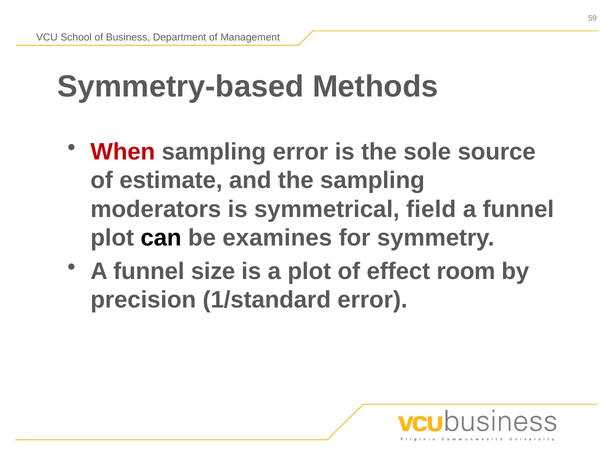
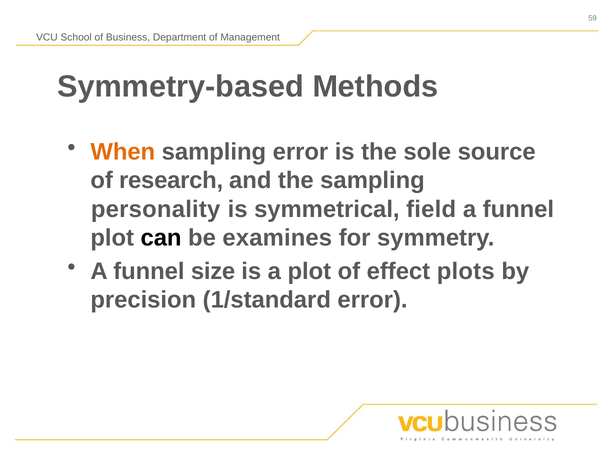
When colour: red -> orange
estimate: estimate -> research
moderators: moderators -> personality
room: room -> plots
